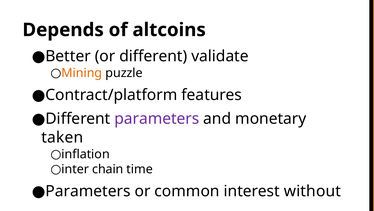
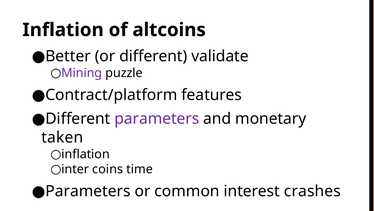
Depends at (63, 30): Depends -> Inflation
Mining colour: orange -> purple
chain: chain -> coins
without: without -> crashes
